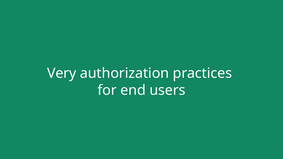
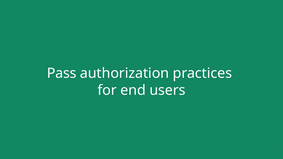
Very: Very -> Pass
